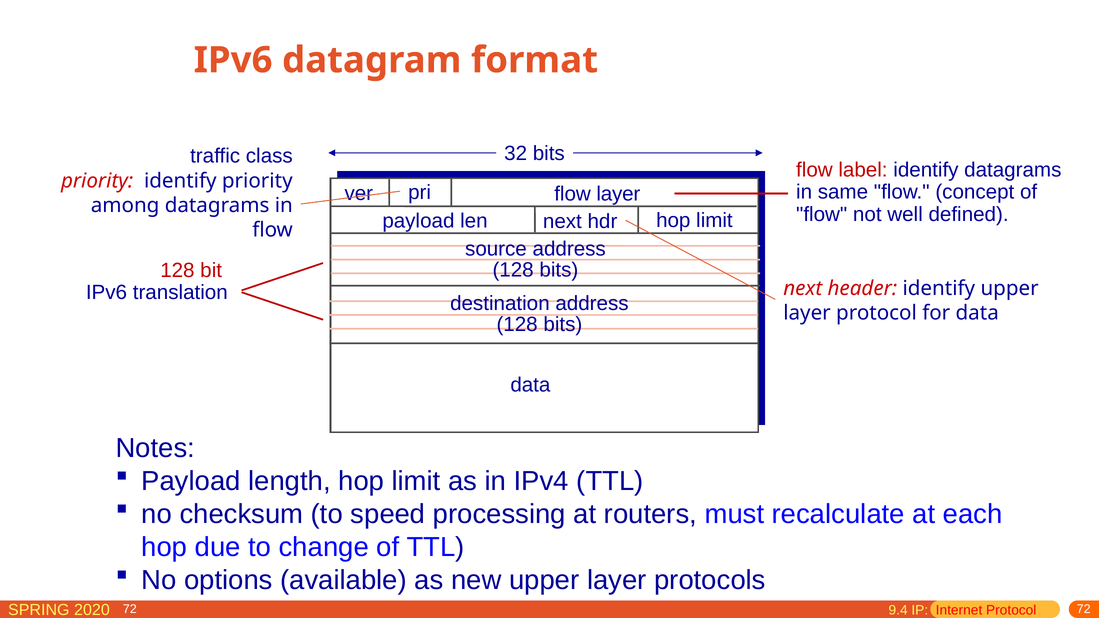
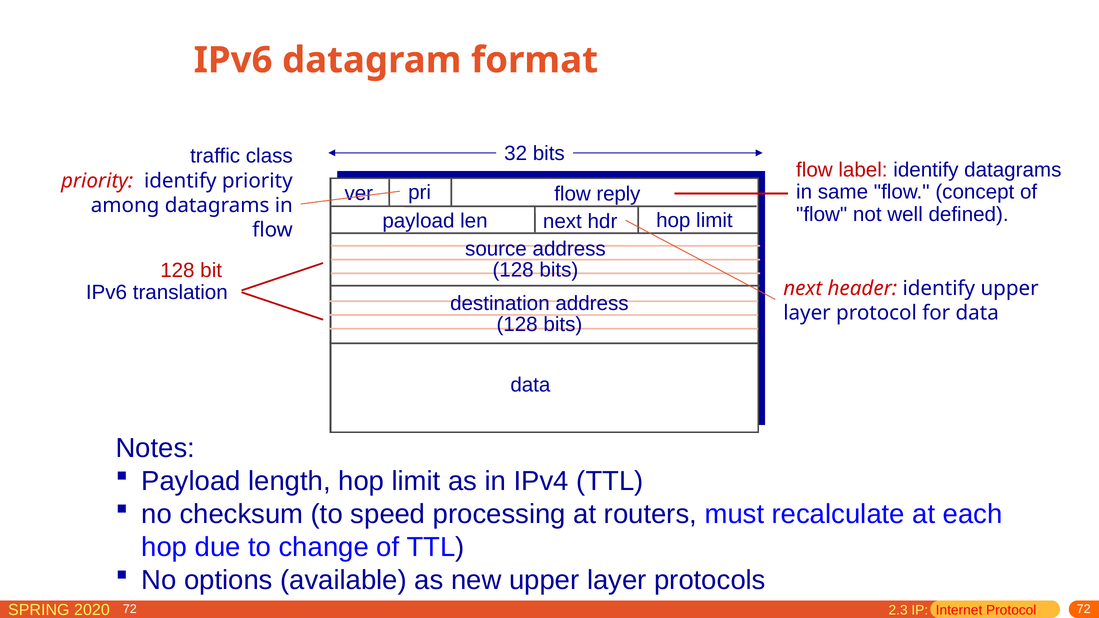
flow layer: layer -> reply
9.4: 9.4 -> 2.3
